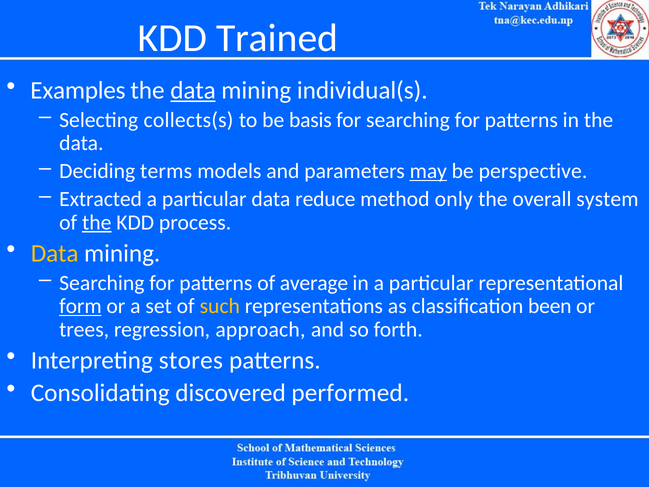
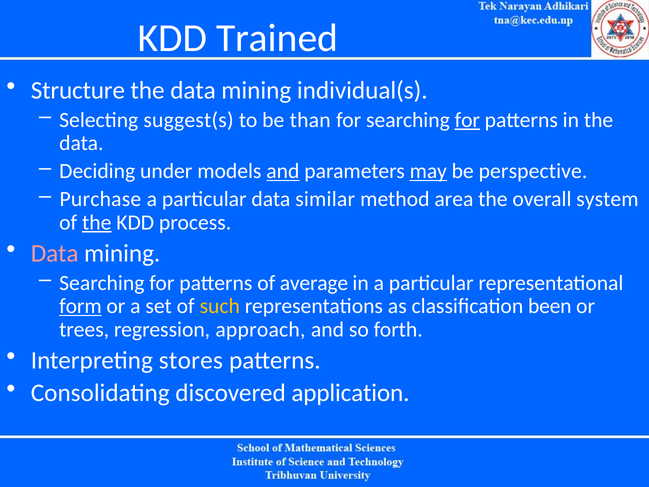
Examples: Examples -> Structure
data at (193, 90) underline: present -> none
collects(s: collects(s -> suggest(s
basis: basis -> than
for at (467, 120) underline: none -> present
terms: terms -> under
and at (283, 171) underline: none -> present
Extracted: Extracted -> Purchase
reduce: reduce -> similar
only: only -> area
Data at (55, 253) colour: yellow -> pink
performed: performed -> application
